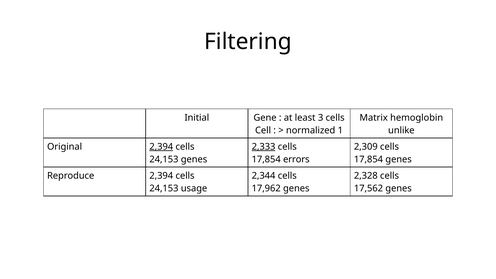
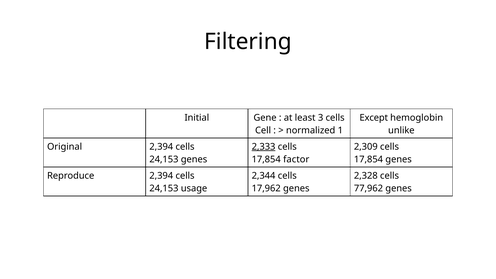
Matrix: Matrix -> Except
2,394 at (161, 147) underline: present -> none
errors: errors -> factor
17,562: 17,562 -> 77,962
